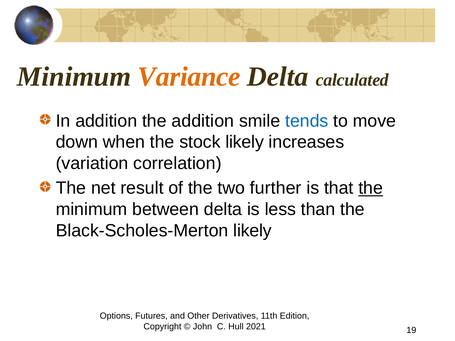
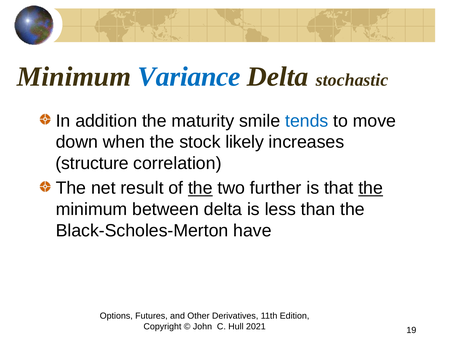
Variance colour: orange -> blue
calculated: calculated -> stochastic
the addition: addition -> maturity
variation: variation -> structure
the at (200, 188) underline: none -> present
Black-Scholes-Merton likely: likely -> have
